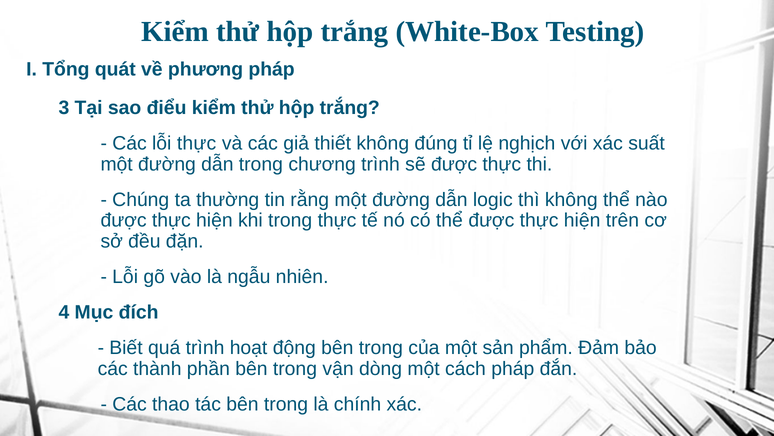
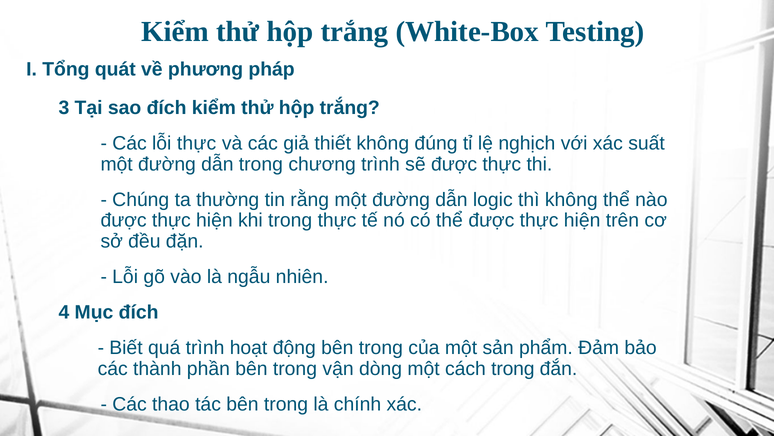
sao điểu: điểu -> đích
cách pháp: pháp -> trong
